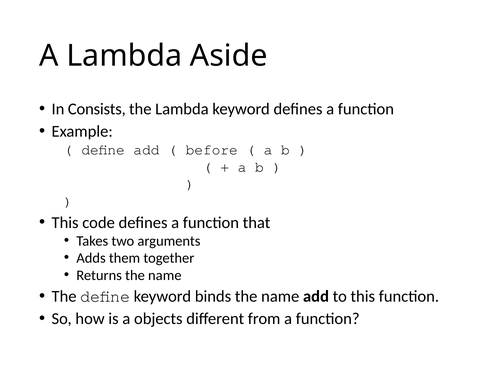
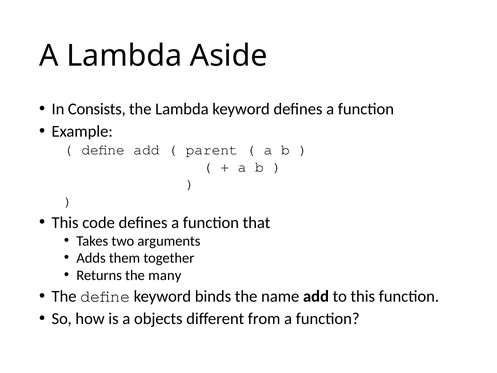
before: before -> parent
Returns the name: name -> many
